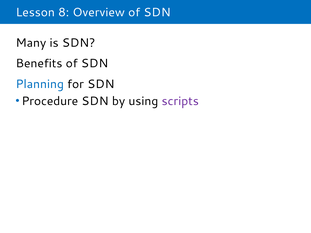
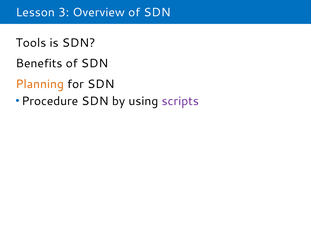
8: 8 -> 3
Many: Many -> Tools
Planning colour: blue -> orange
